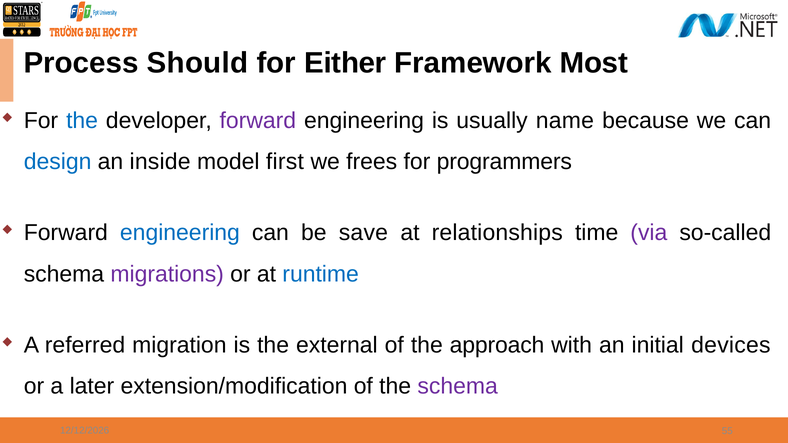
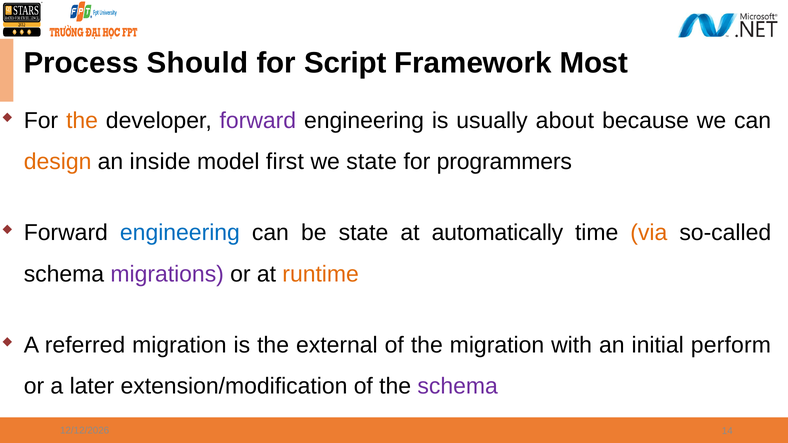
Either: Either -> Script
the at (82, 121) colour: blue -> orange
name: name -> about
design colour: blue -> orange
we frees: frees -> state
be save: save -> state
relationships: relationships -> automatically
via colour: purple -> orange
runtime colour: blue -> orange
the approach: approach -> migration
devices: devices -> perform
55: 55 -> 14
